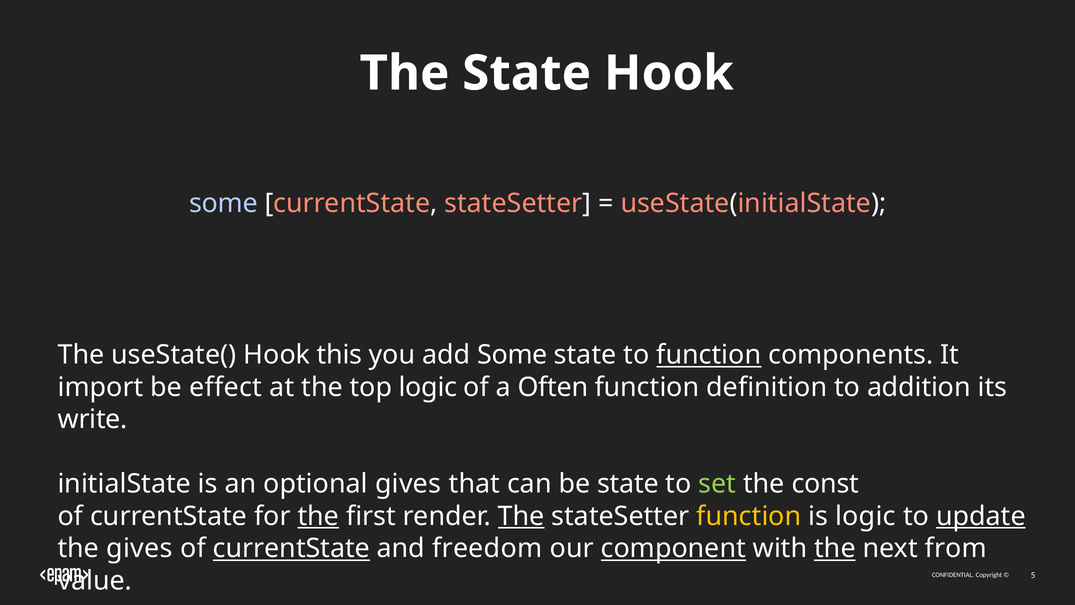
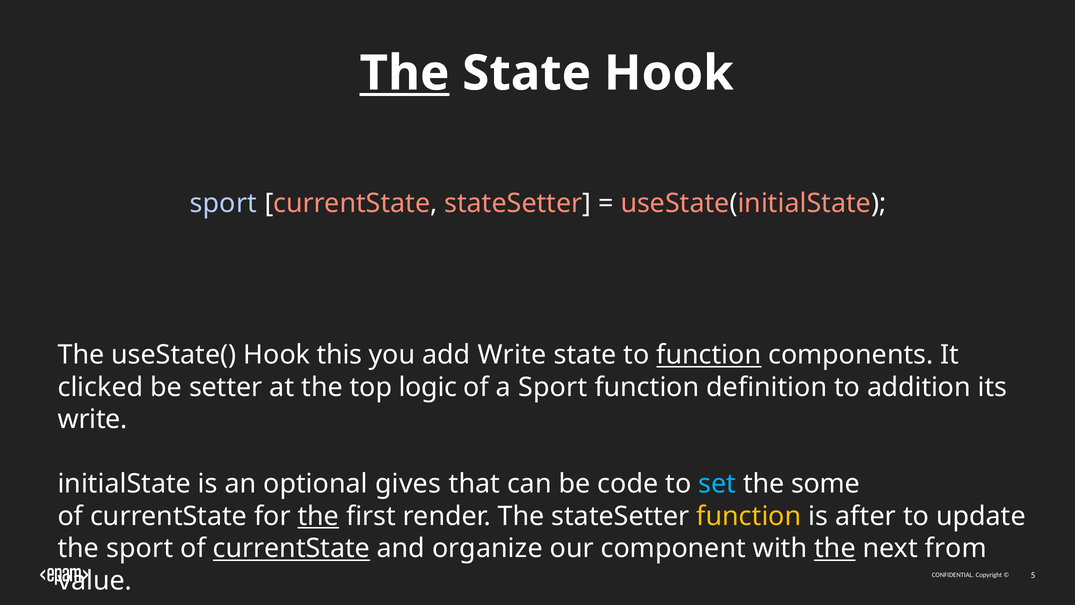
The at (405, 73) underline: none -> present
some at (224, 203): some -> sport
add Some: Some -> Write
import: import -> clicked
effect: effect -> setter
a Often: Often -> Sport
be state: state -> code
set colour: light green -> light blue
const: const -> some
The at (521, 516) underline: present -> none
is logic: logic -> after
update underline: present -> none
the gives: gives -> sport
freedom: freedom -> organize
component underline: present -> none
